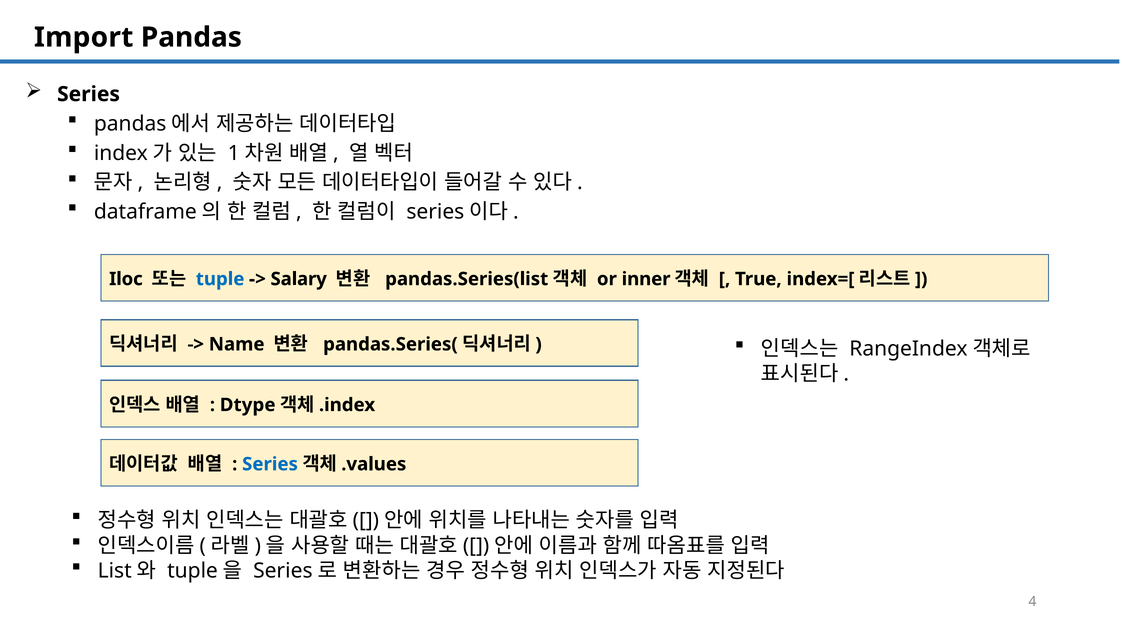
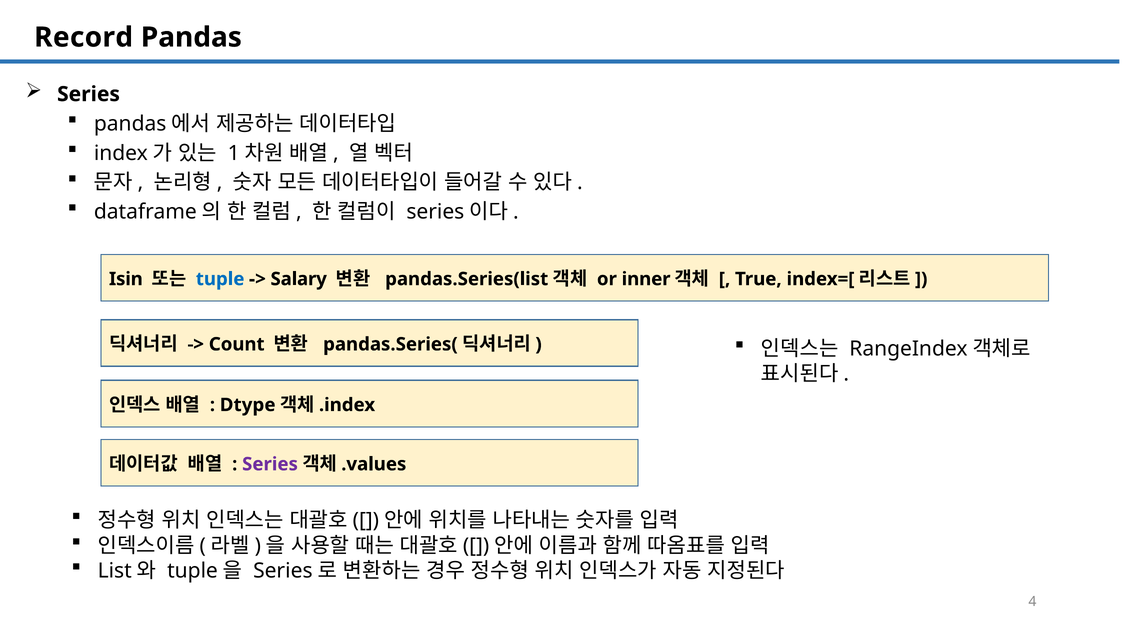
Import: Import -> Record
Iloc: Iloc -> Isin
Name: Name -> Count
Series at (270, 464) colour: blue -> purple
